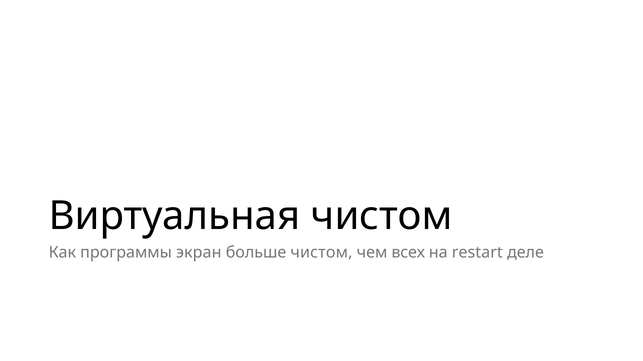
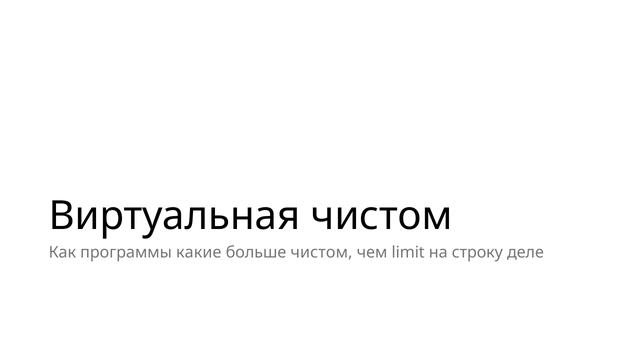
экран: экран -> какие
всех: всех -> limit
restart: restart -> строку
